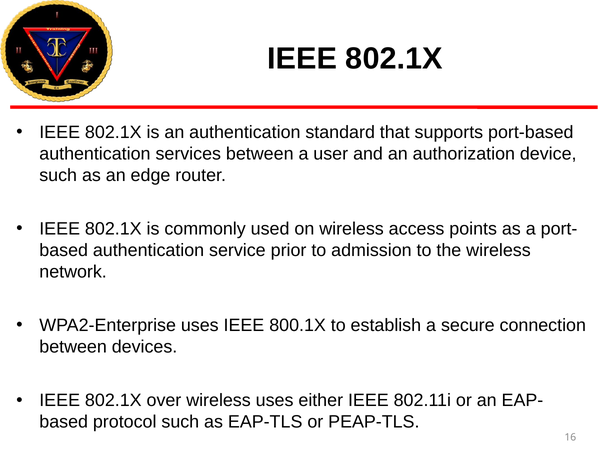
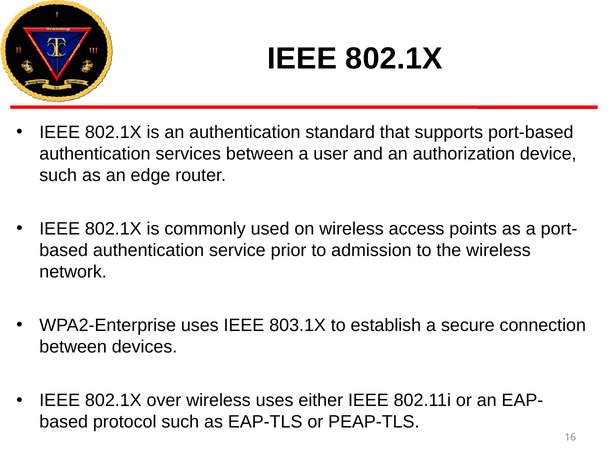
800.1X: 800.1X -> 803.1X
